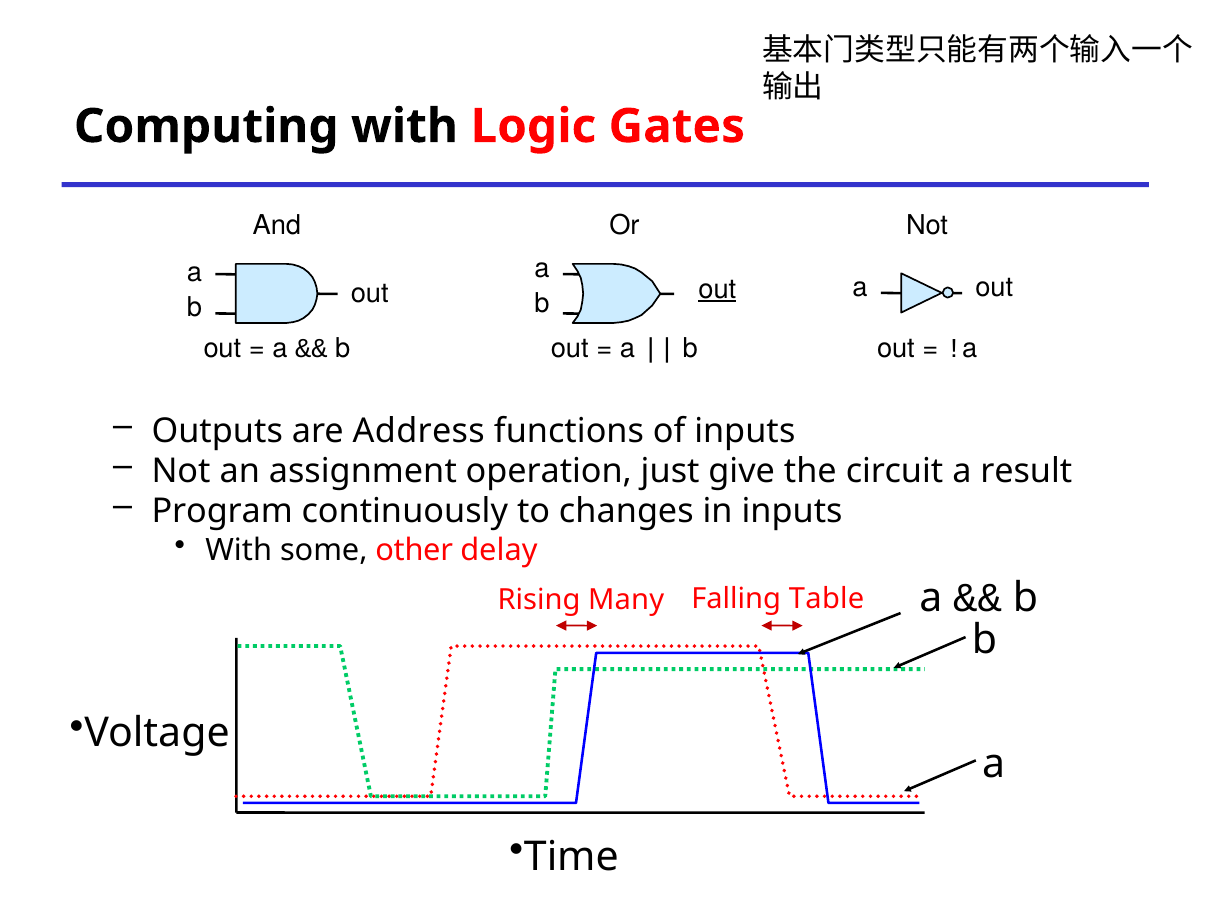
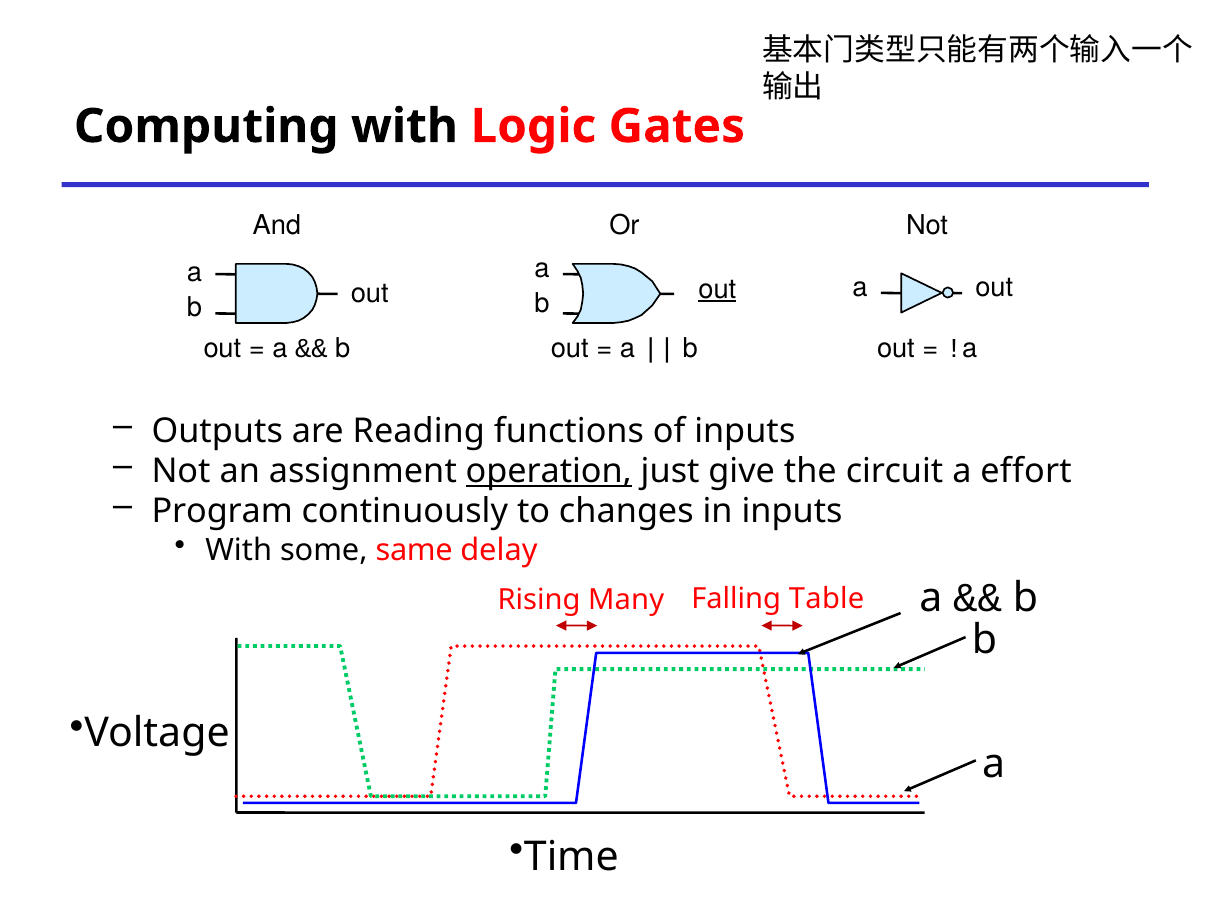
Address: Address -> Reading
operation underline: none -> present
result: result -> effort
other: other -> same
